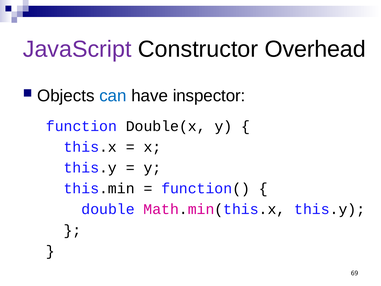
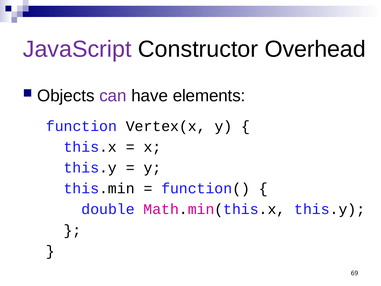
can colour: blue -> purple
inspector: inspector -> elements
Double(x: Double(x -> Vertex(x
